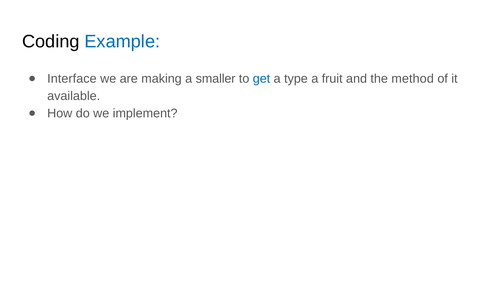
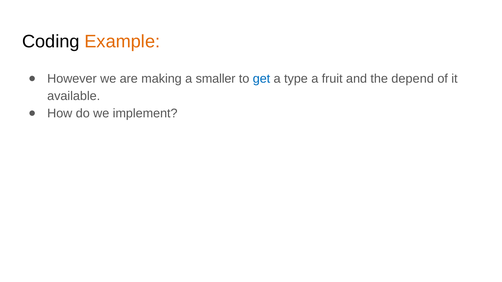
Example colour: blue -> orange
Interface: Interface -> However
method: method -> depend
